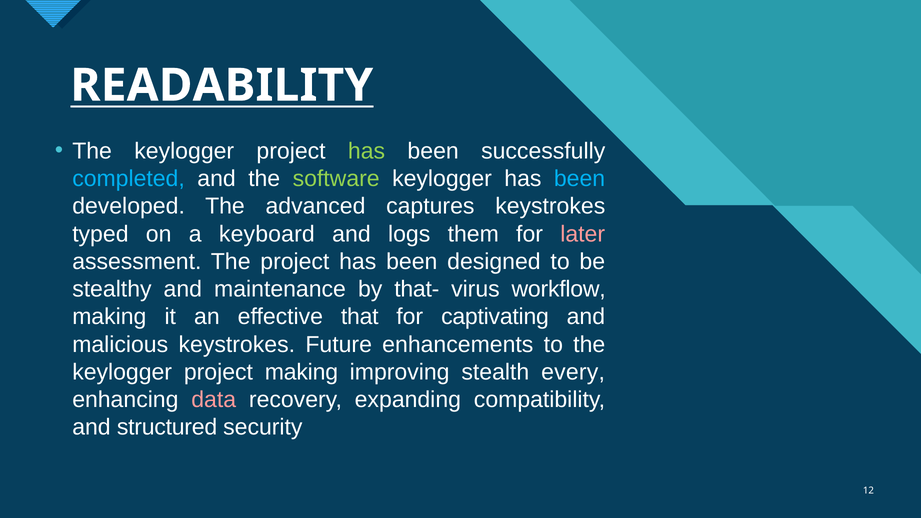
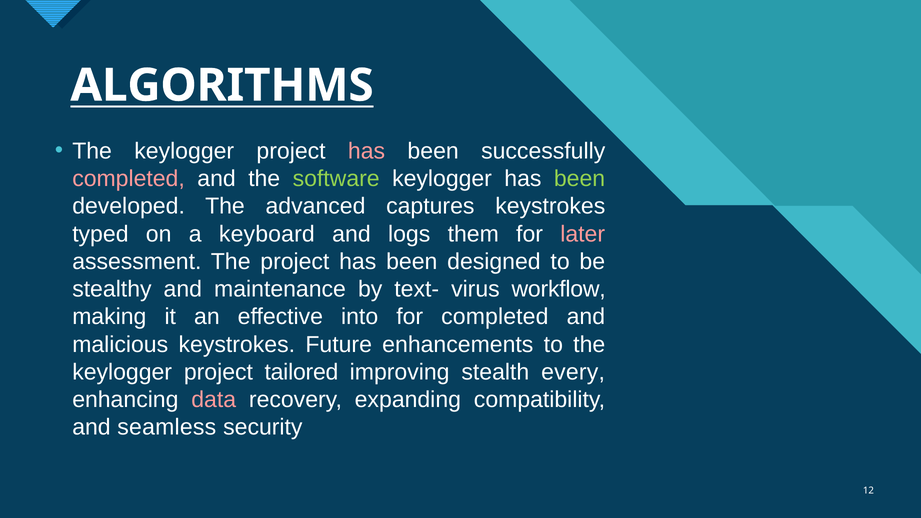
READABILITY: READABILITY -> ALGORITHMS
has at (367, 151) colour: light green -> pink
completed at (129, 179) colour: light blue -> pink
been at (580, 179) colour: light blue -> light green
that-: that- -> text-
that: that -> into
for captivating: captivating -> completed
project making: making -> tailored
structured: structured -> seamless
